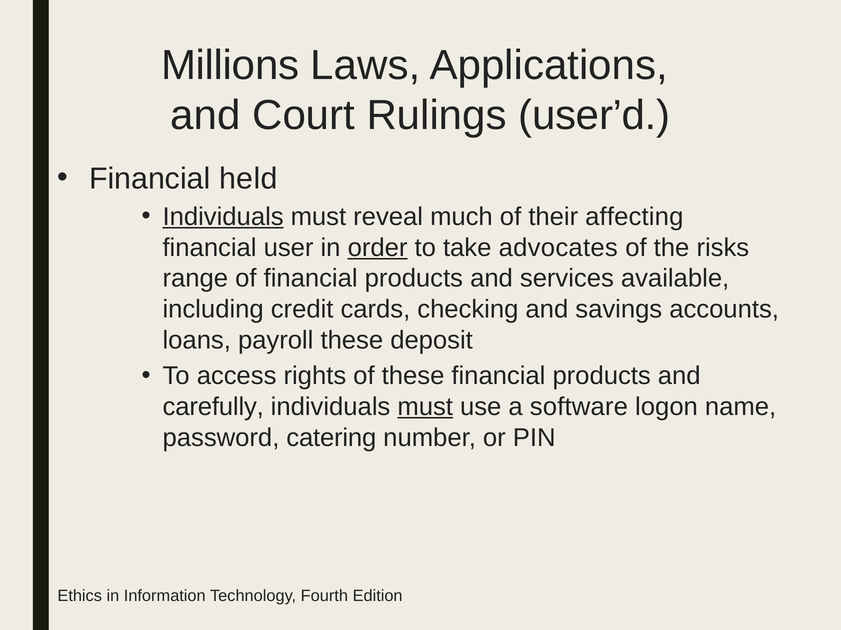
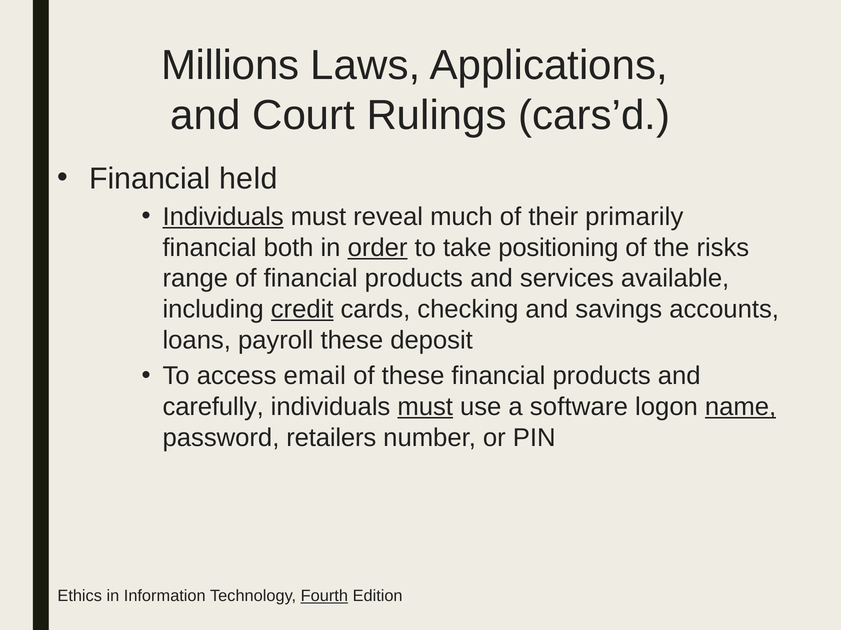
user’d: user’d -> cars’d
affecting: affecting -> primarily
user: user -> both
advocates: advocates -> positioning
credit underline: none -> present
rights: rights -> email
name underline: none -> present
catering: catering -> retailers
Fourth underline: none -> present
